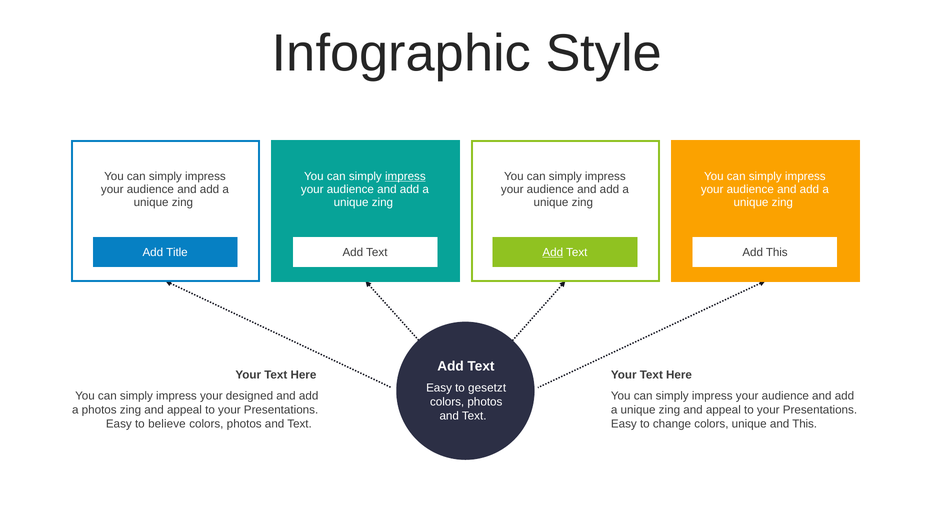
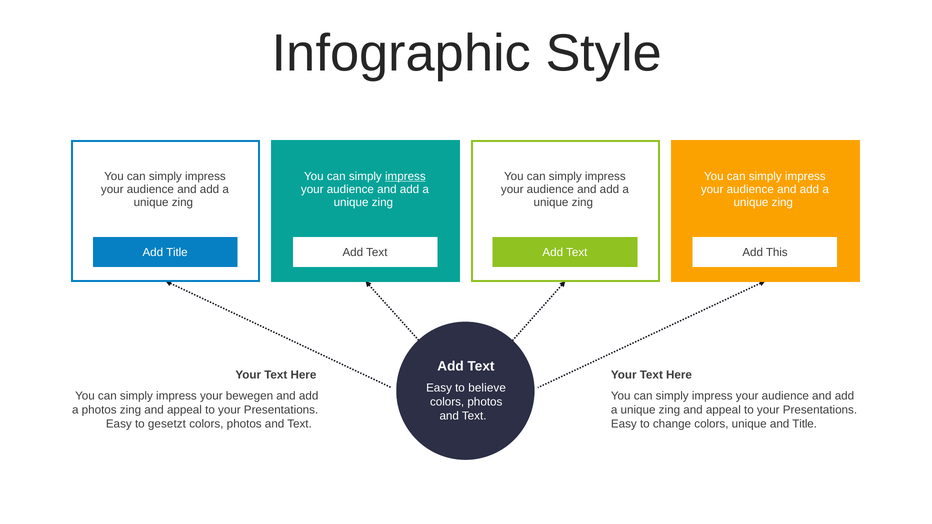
Add at (553, 252) underline: present -> none
gesetzt: gesetzt -> believe
designed: designed -> bewegen
believe: believe -> gesetzt
and This: This -> Title
